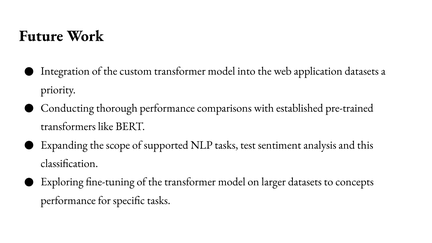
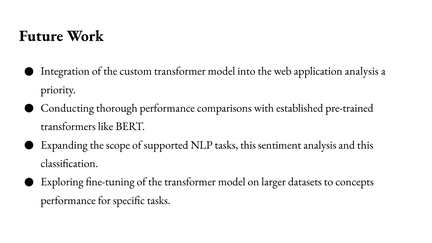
application datasets: datasets -> analysis
tasks test: test -> this
